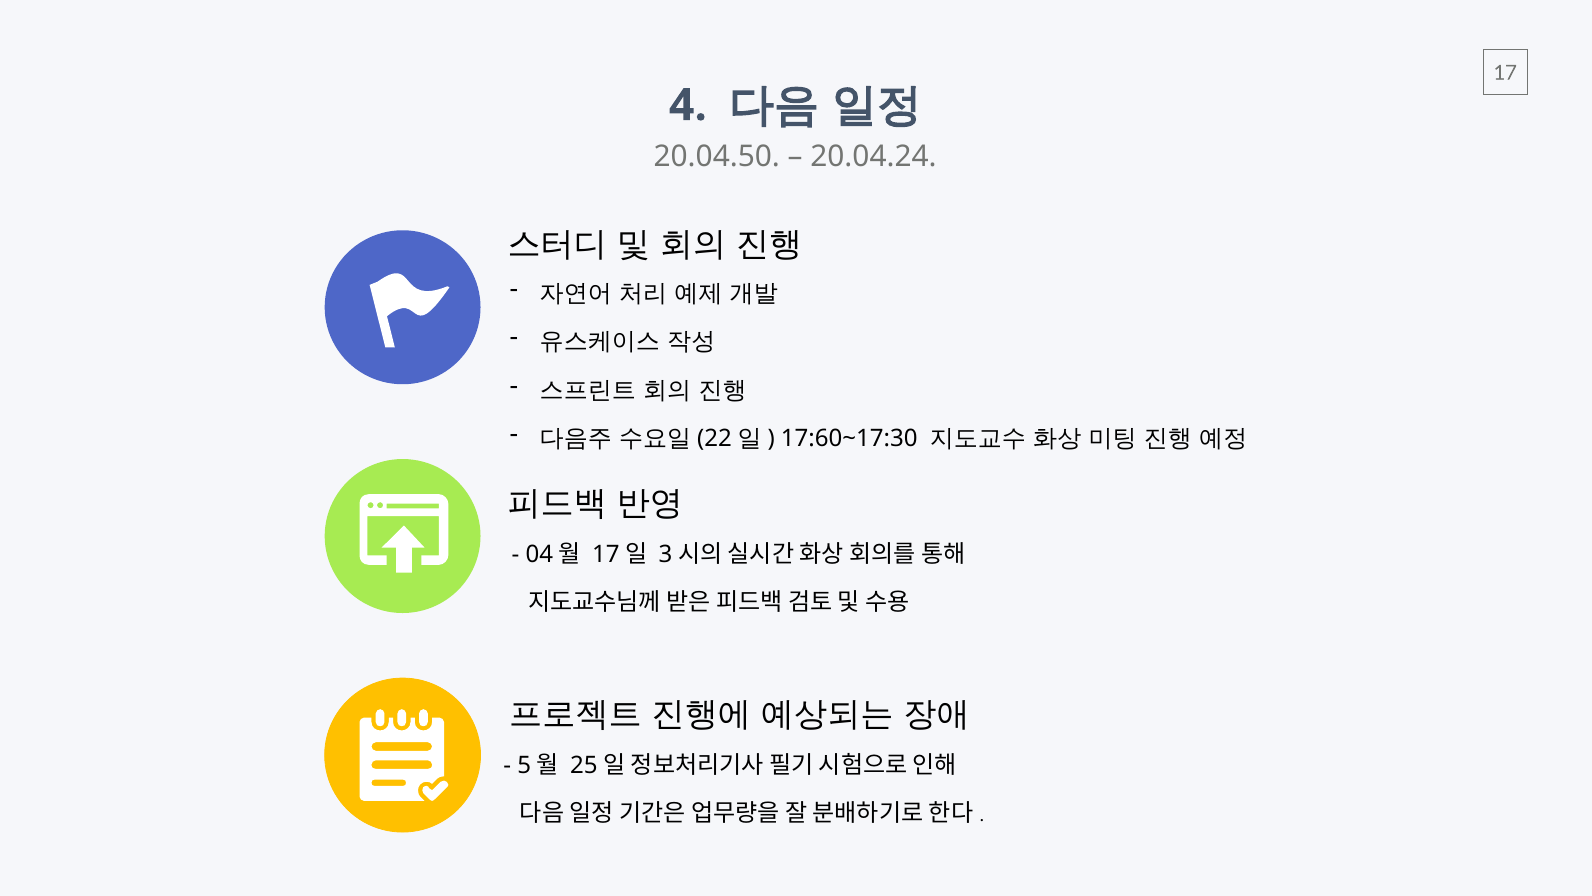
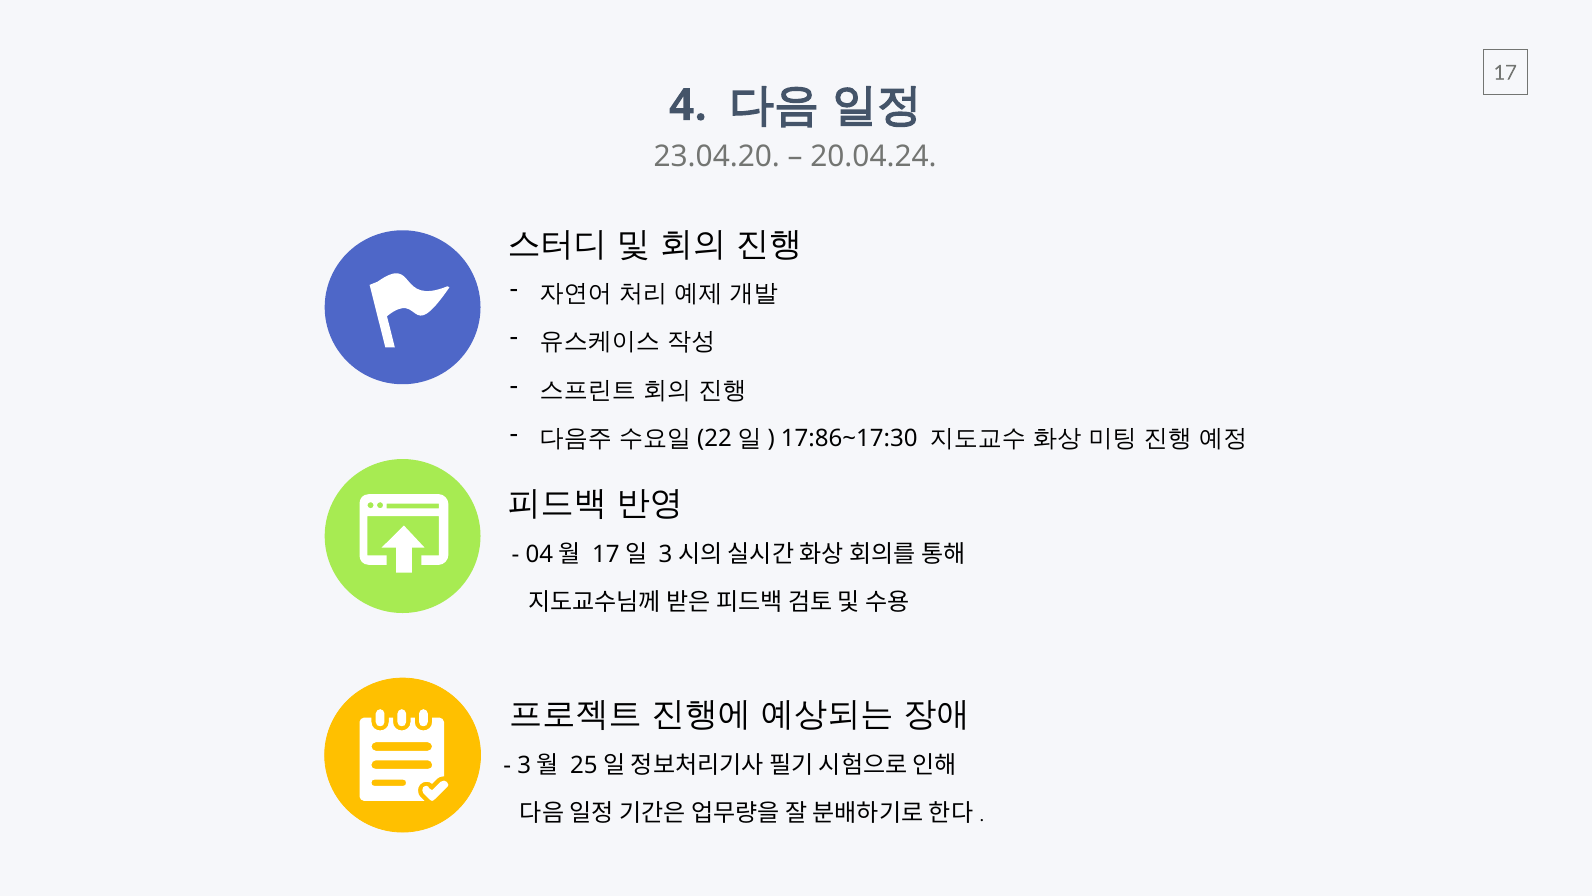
20.04.50: 20.04.50 -> 23.04.20
17:60~17:30: 17:60~17:30 -> 17:86~17:30
5 at (524, 765): 5 -> 3
